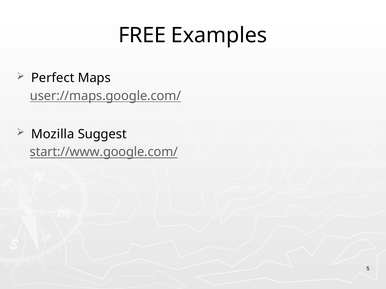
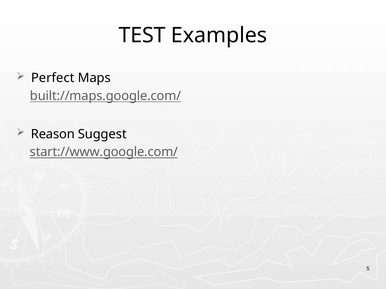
FREE: FREE -> TEST
user://maps.google.com/: user://maps.google.com/ -> built://maps.google.com/
Mozilla: Mozilla -> Reason
